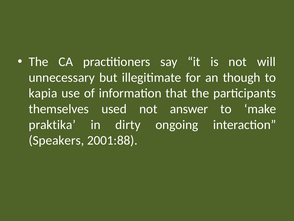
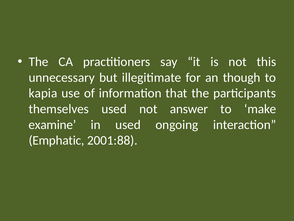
will: will -> this
praktika: praktika -> examine
in dirty: dirty -> used
Speakers: Speakers -> Emphatic
